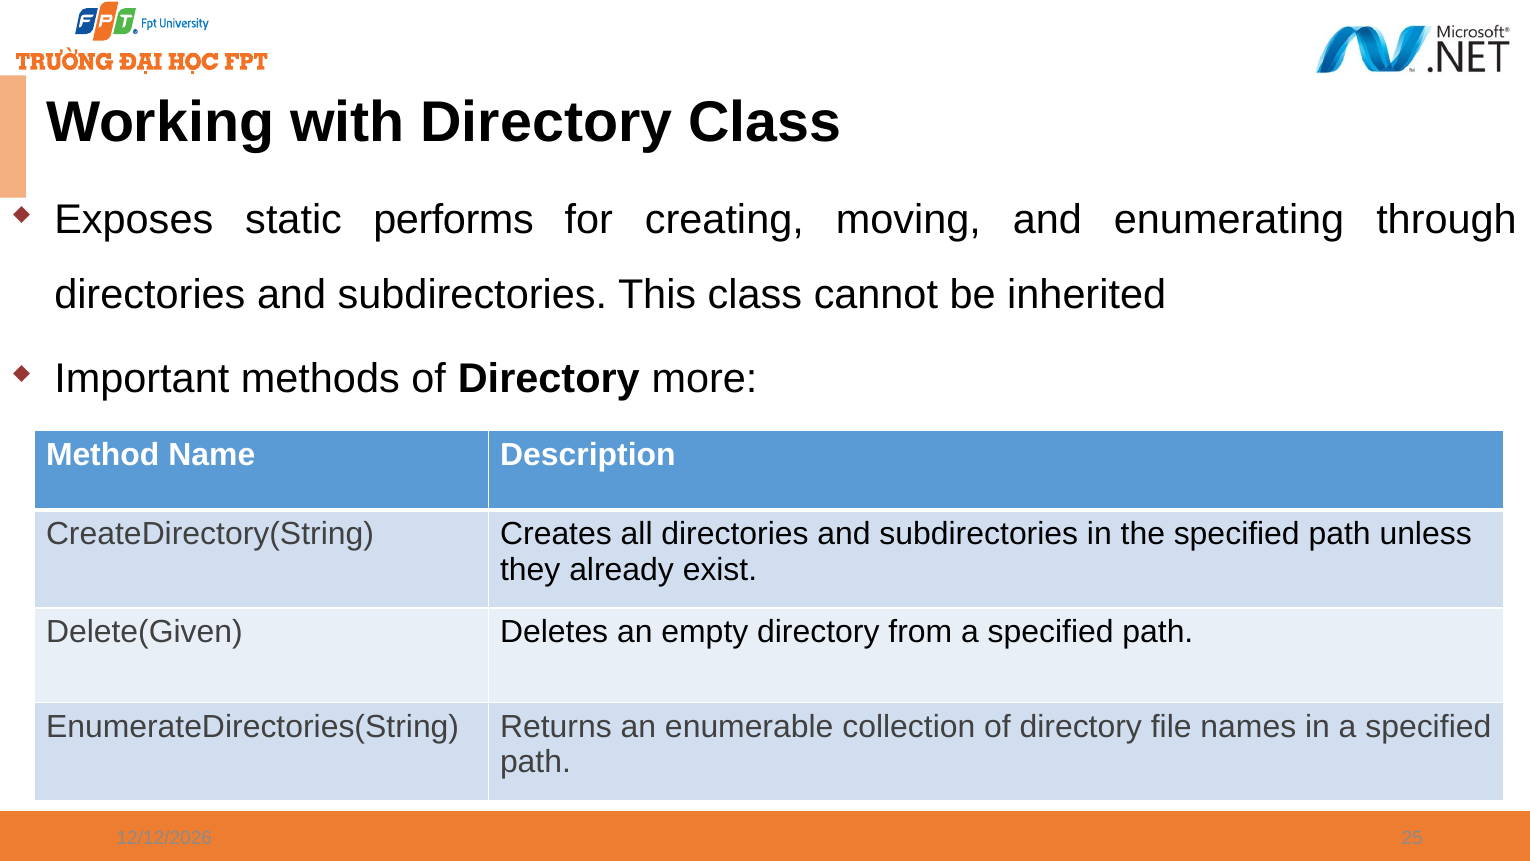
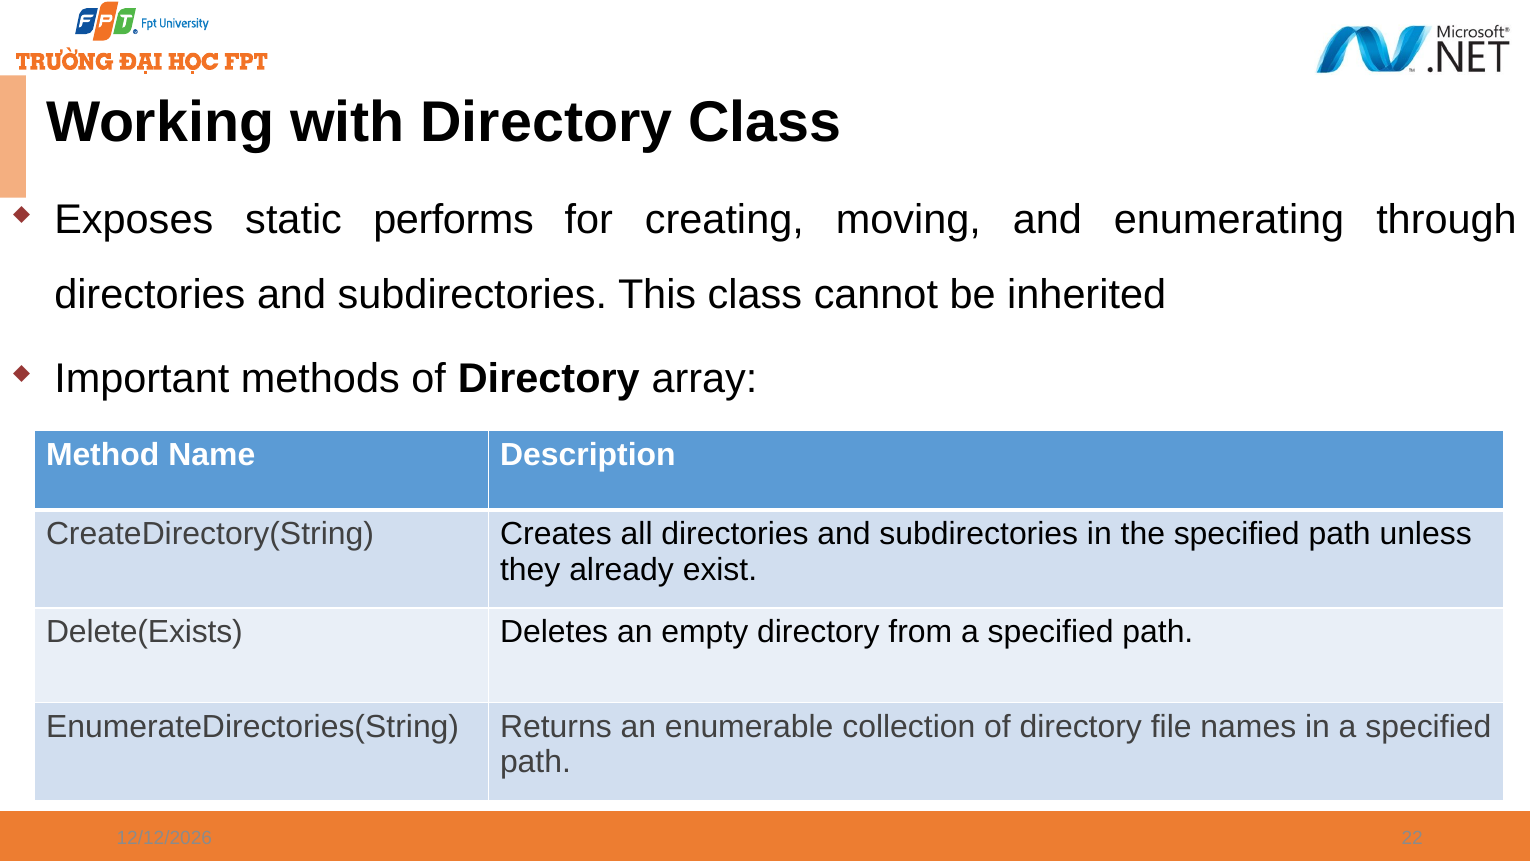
more: more -> array
Delete(Given: Delete(Given -> Delete(Exists
25: 25 -> 22
